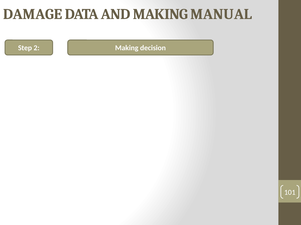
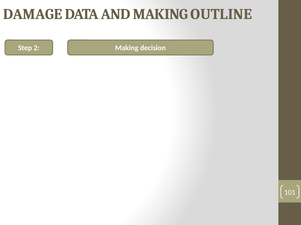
MANUAL: MANUAL -> OUTLINE
